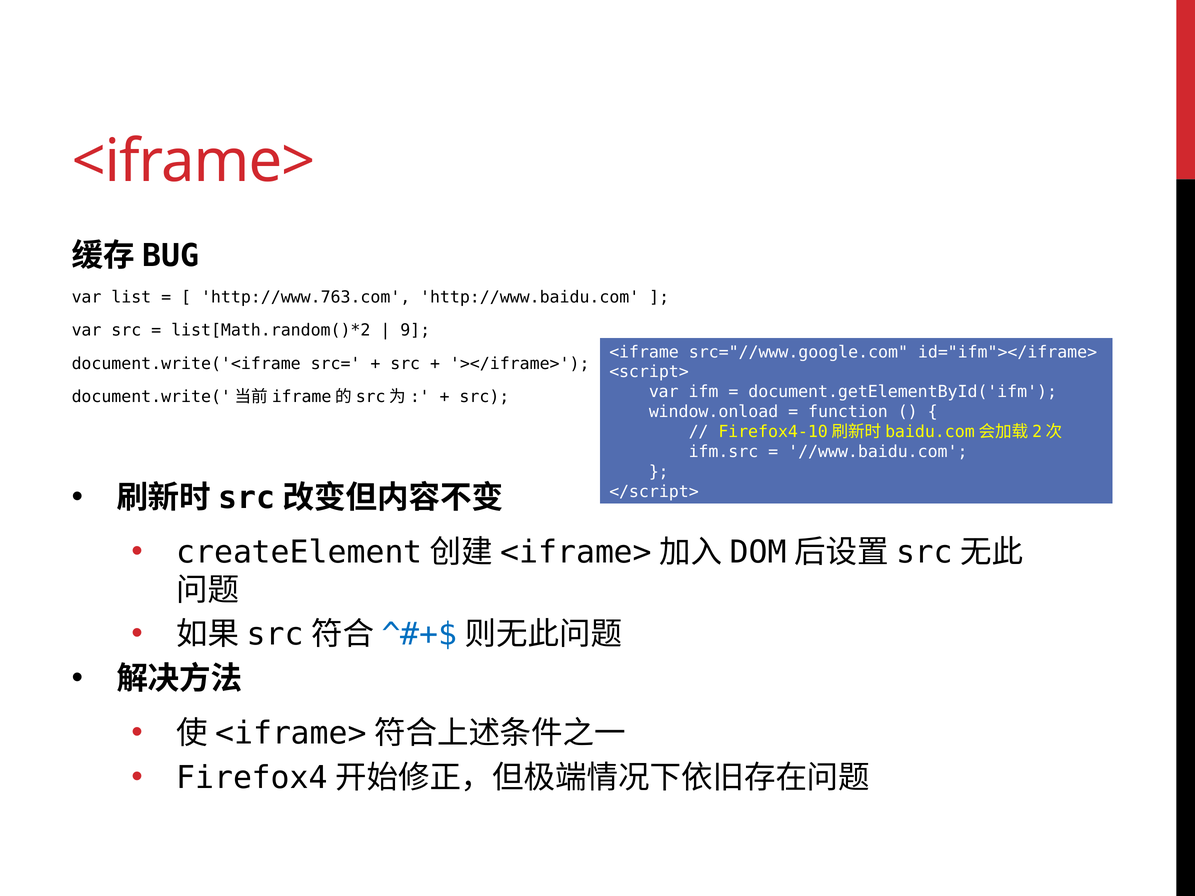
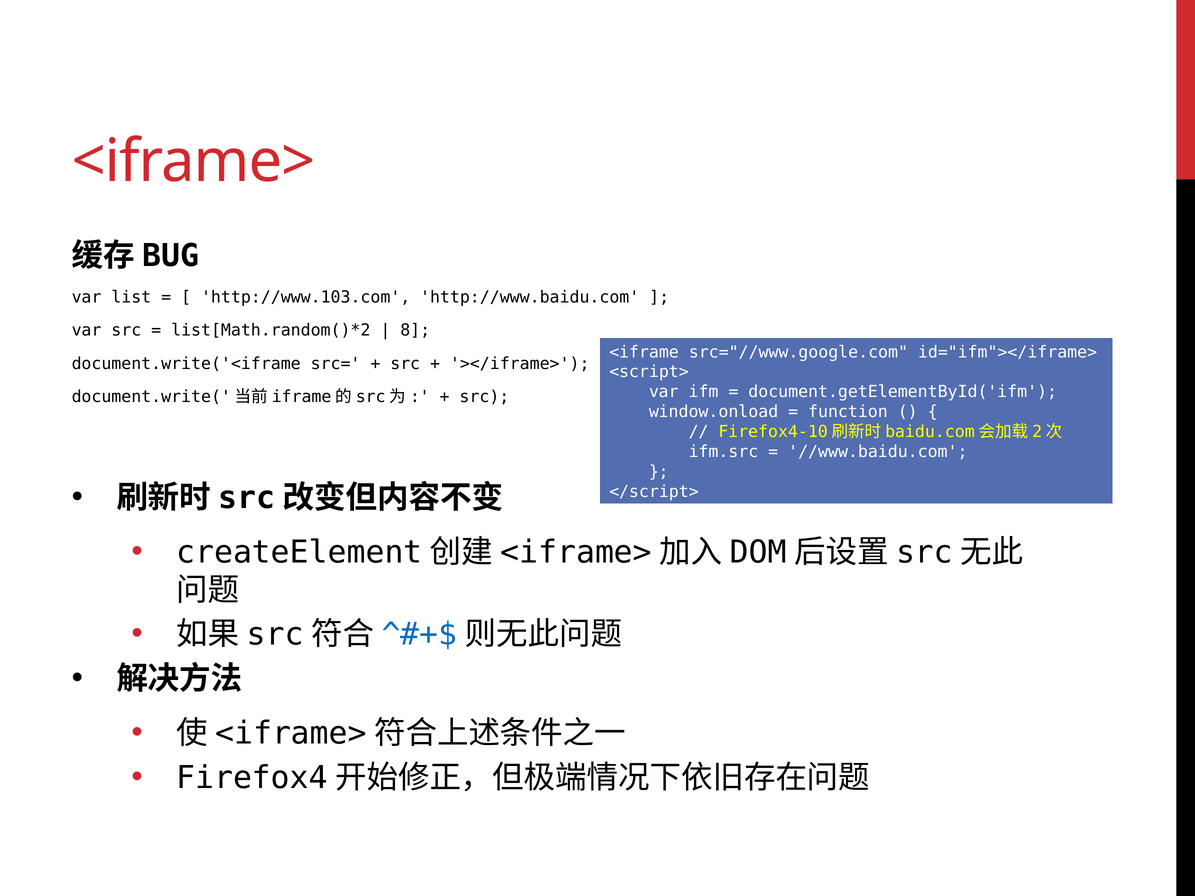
http://www.763.com: http://www.763.com -> http://www.103.com
9: 9 -> 8
